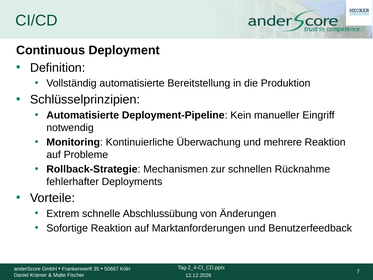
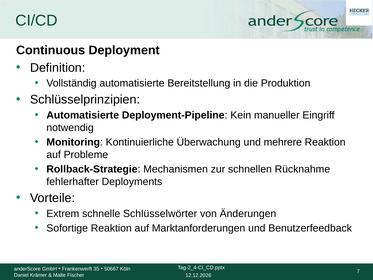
Abschlussübung: Abschlussübung -> Schlüsselwörter
